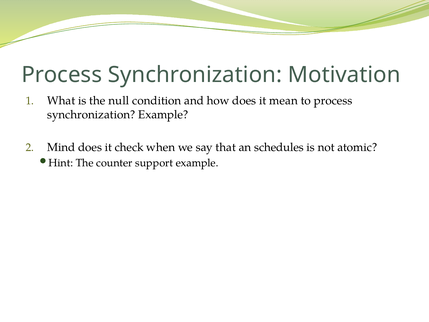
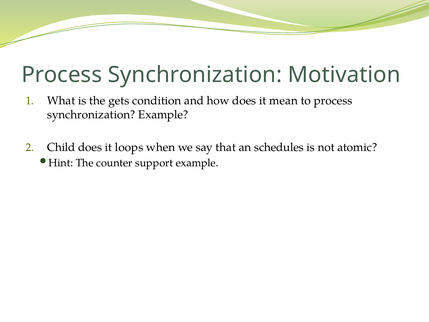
null: null -> gets
Mind: Mind -> Child
check: check -> loops
